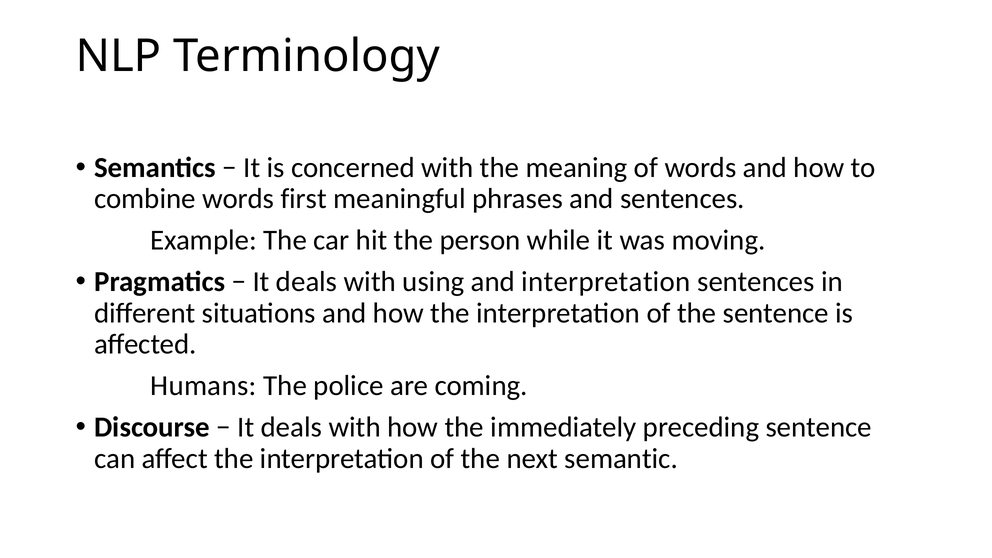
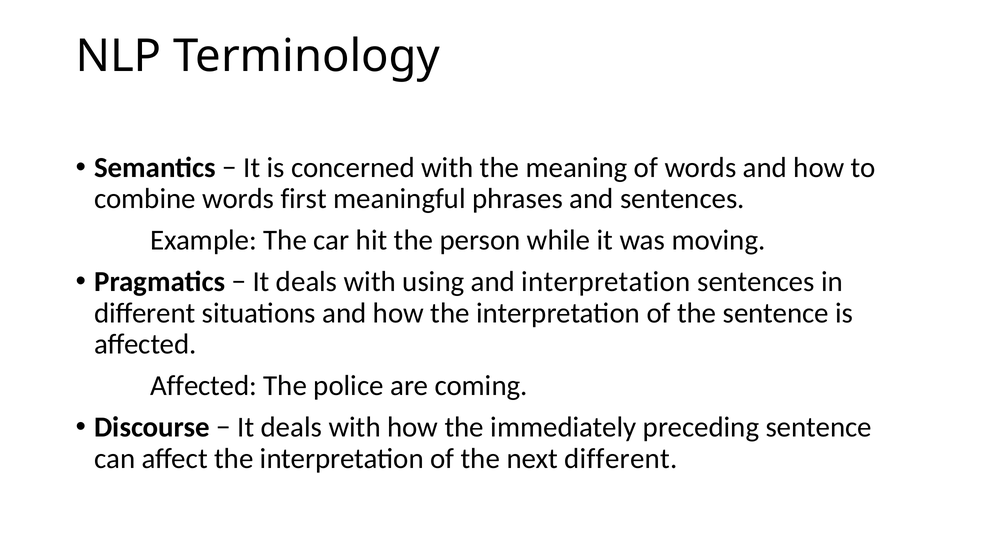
Humans at (203, 386): Humans -> Affected
next semantic: semantic -> different
